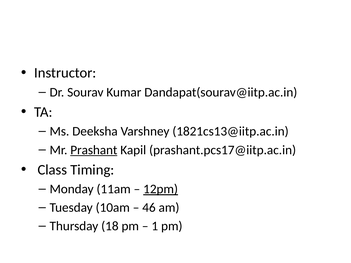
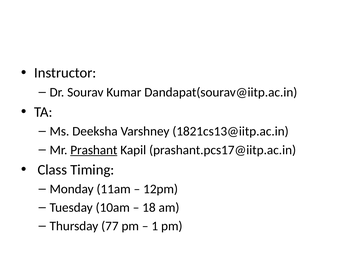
12pm underline: present -> none
46: 46 -> 18
18: 18 -> 77
